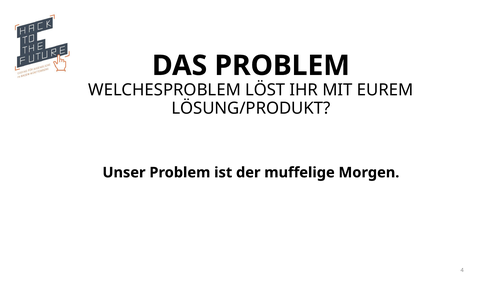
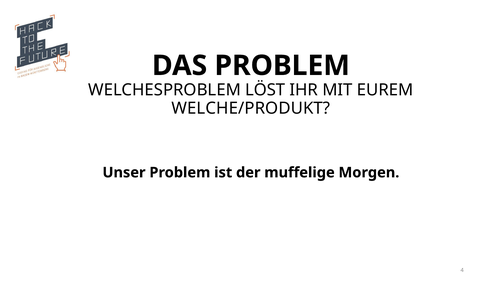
LÖSUNG/PRODUKT: LÖSUNG/PRODUKT -> WELCHE/PRODUKT
